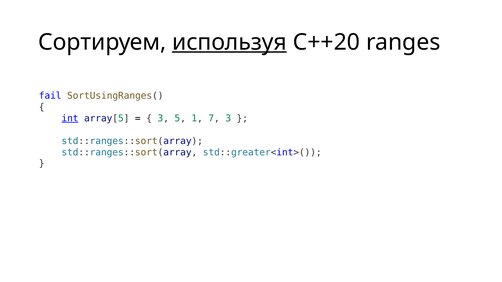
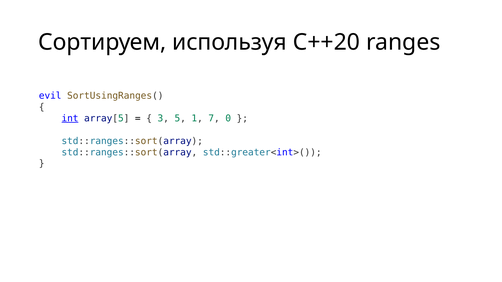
используя underline: present -> none
fail: fail -> evil
7 3: 3 -> 0
